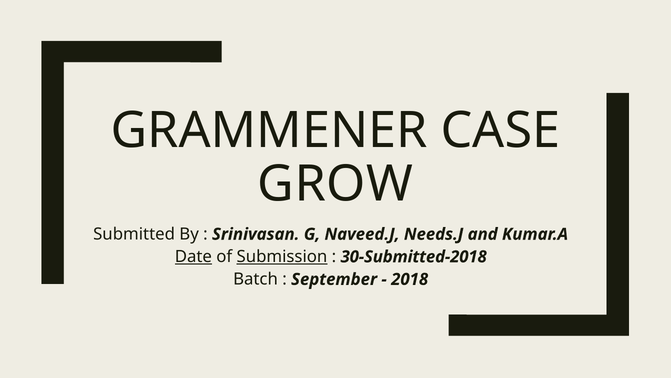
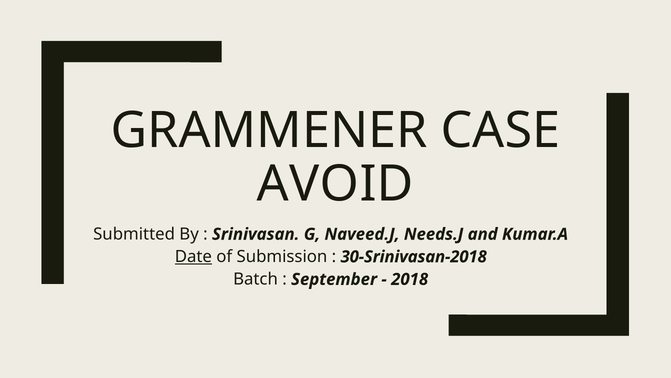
GROW: GROW -> AVOID
Submission underline: present -> none
30-Submitted-2018: 30-Submitted-2018 -> 30-Srinivasan-2018
